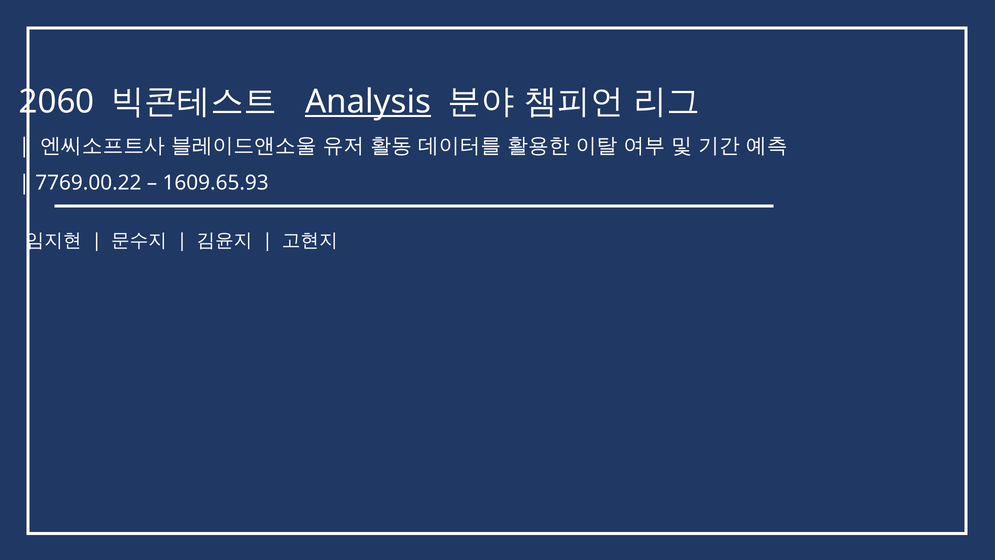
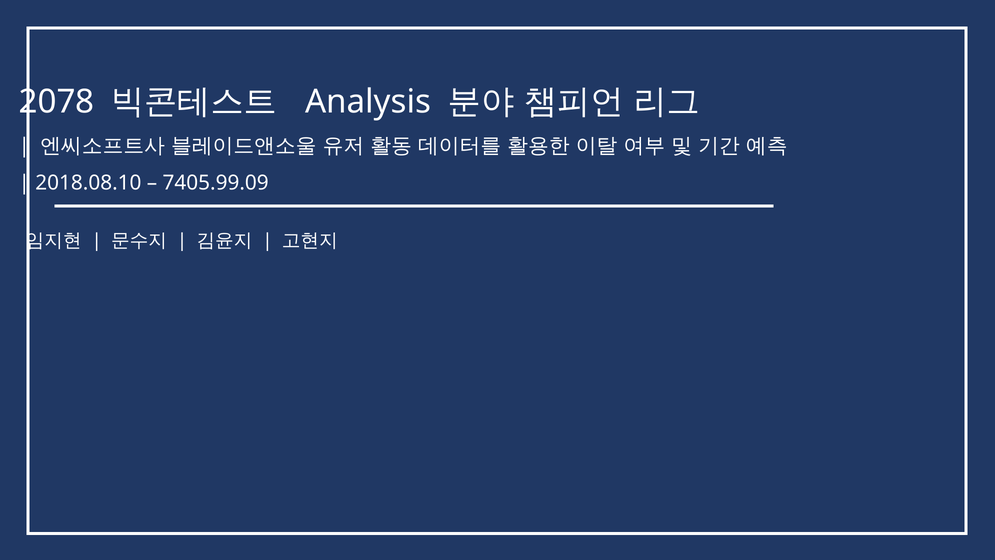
2060: 2060 -> 2078
Analysis underline: present -> none
7769.00.22: 7769.00.22 -> 2018.08.10
1609.65.93: 1609.65.93 -> 7405.99.09
